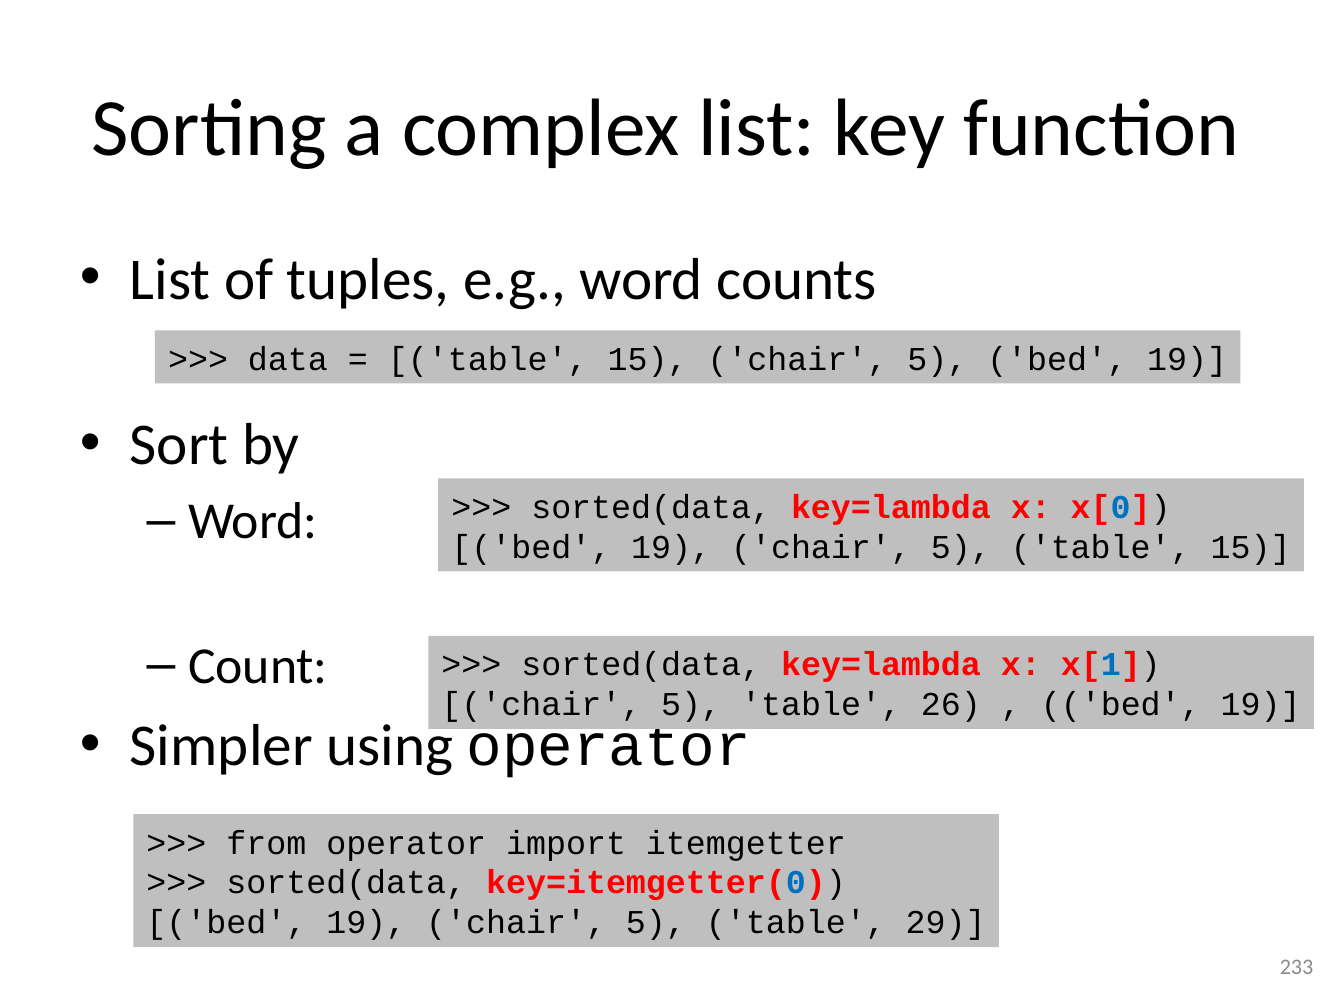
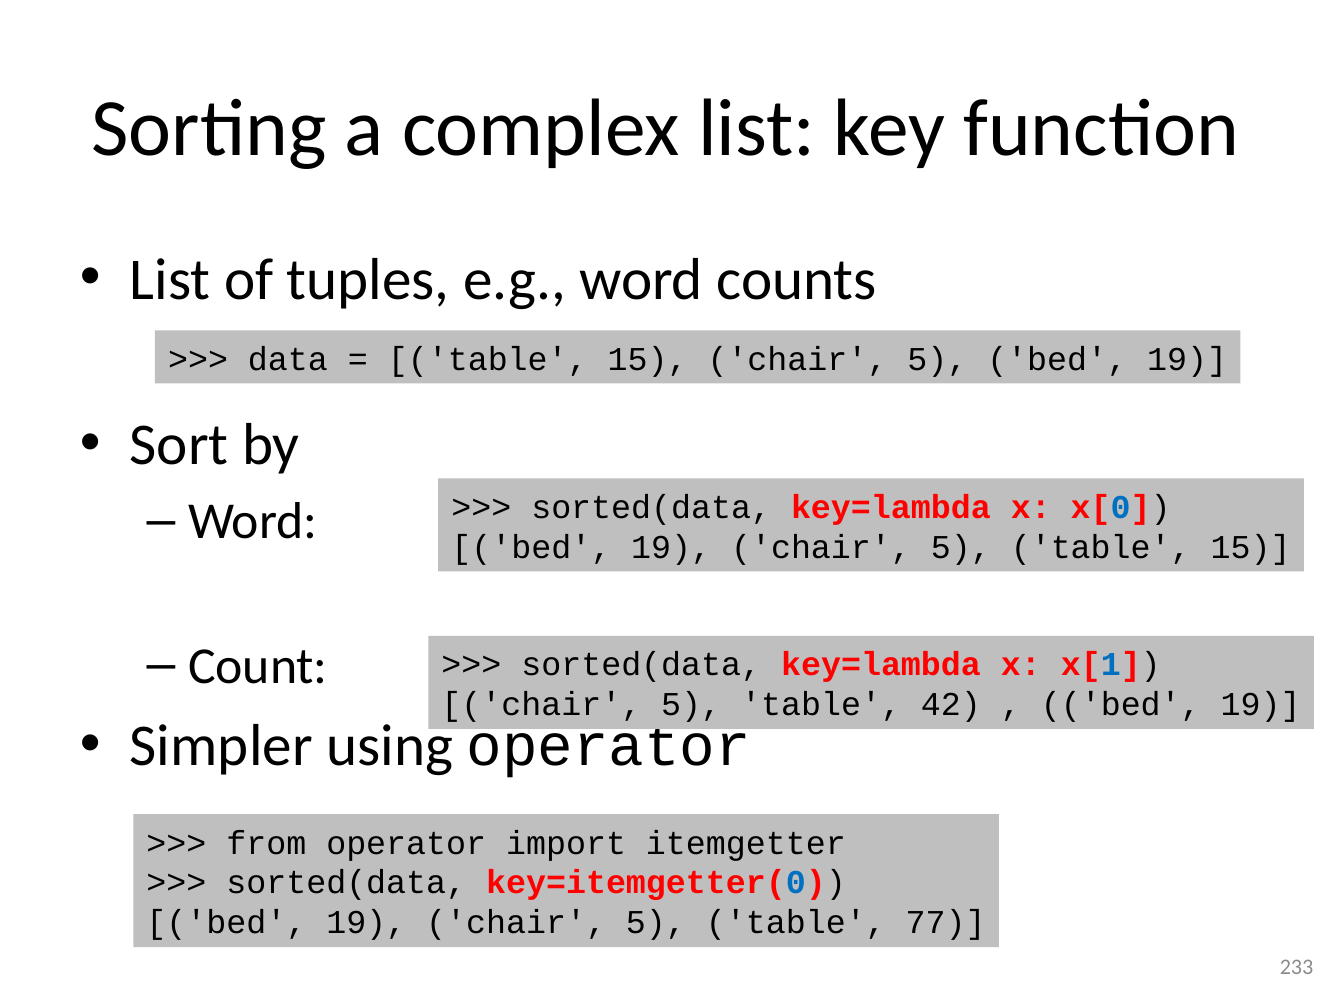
26: 26 -> 42
29: 29 -> 77
